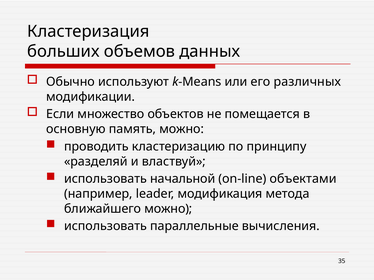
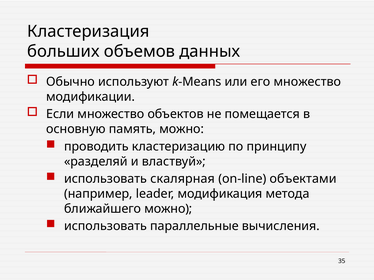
его различных: различных -> множество
начальной: начальной -> скалярная
